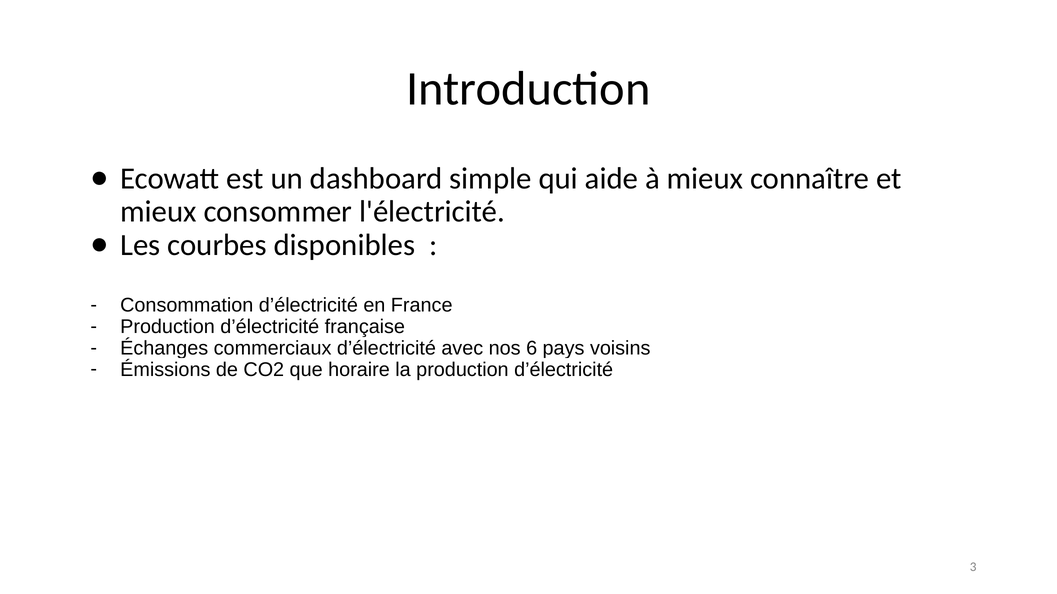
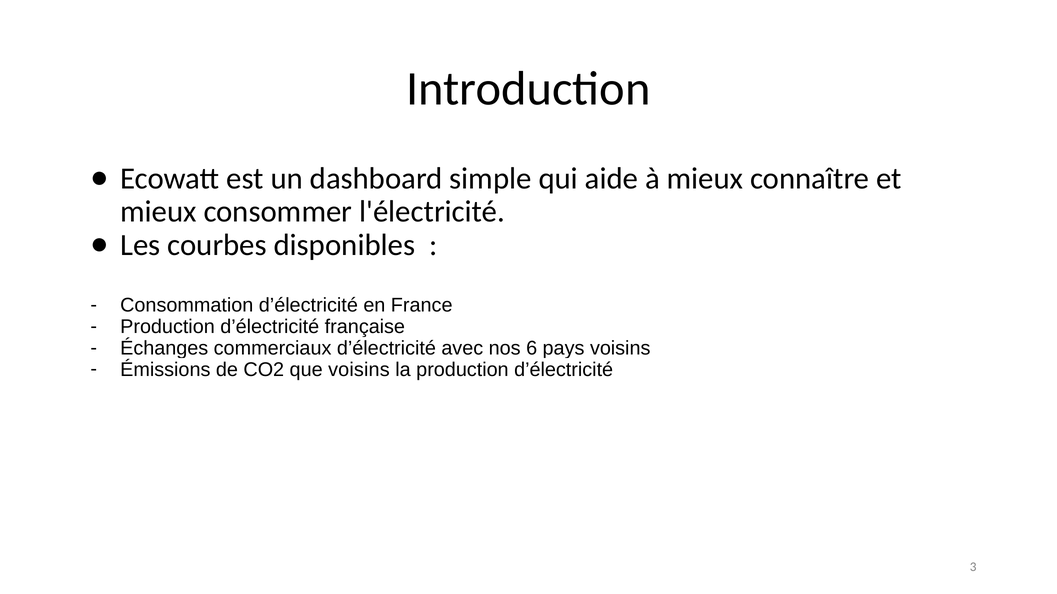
que horaire: horaire -> voisins
